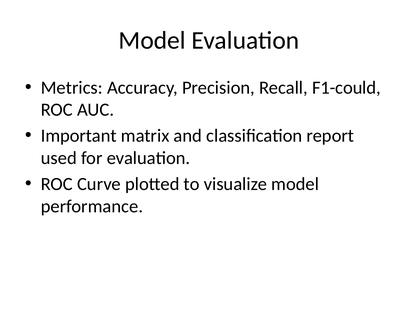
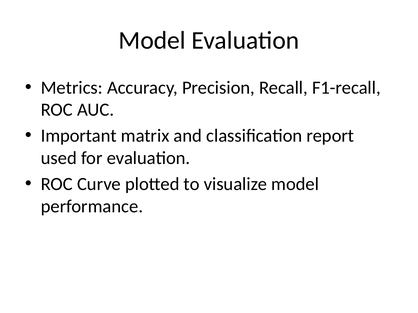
F1-could: F1-could -> F1-recall
